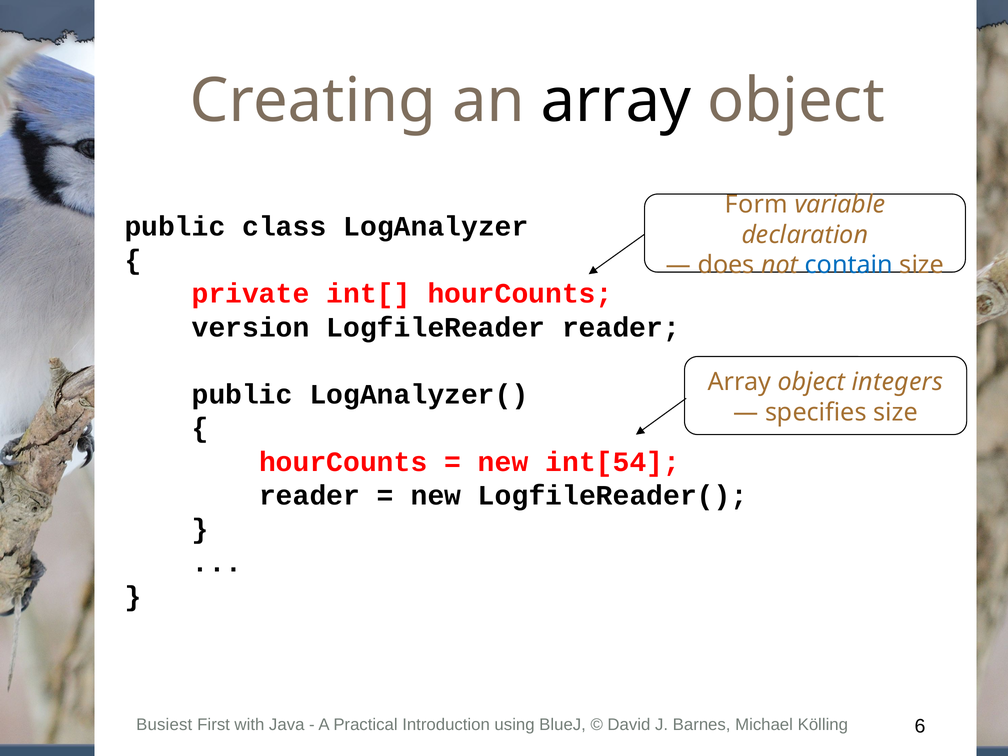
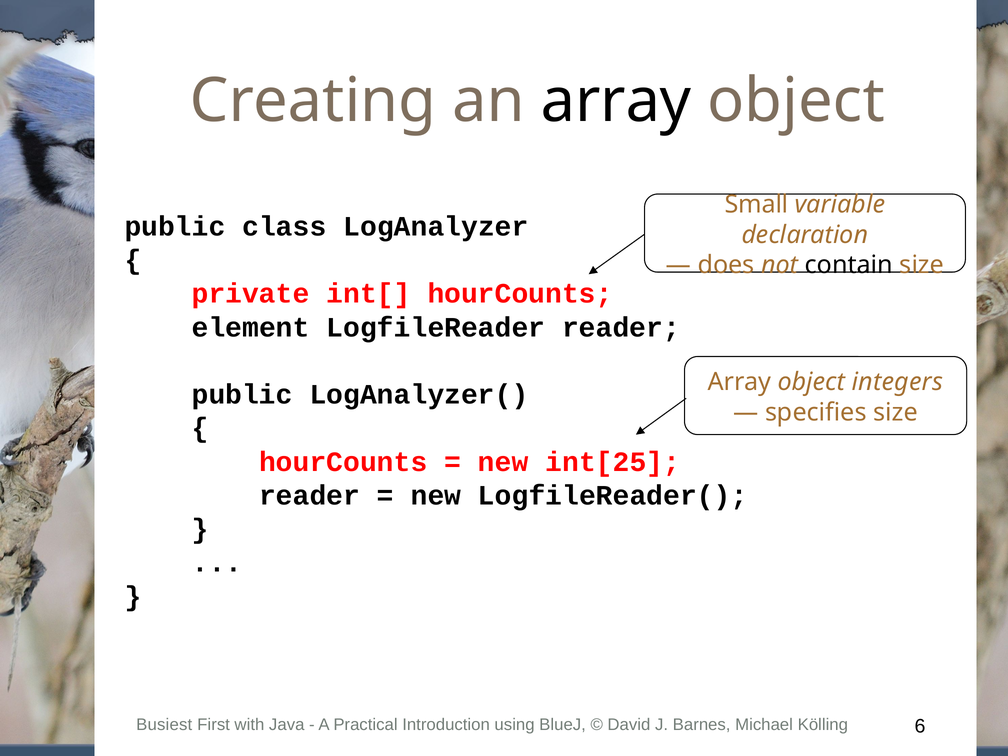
Form: Form -> Small
contain colour: blue -> black
version: version -> element
int[54: int[54 -> int[25
